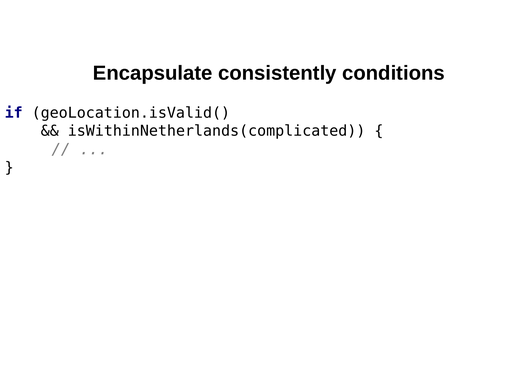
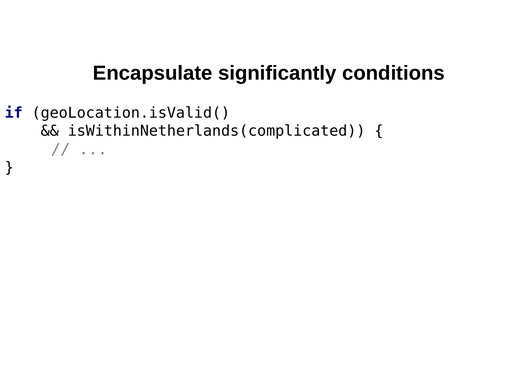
consistently: consistently -> significantly
